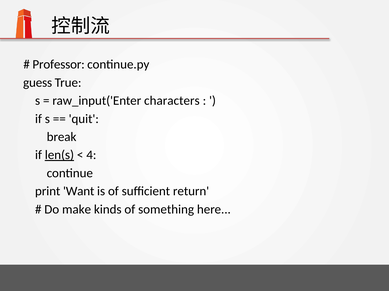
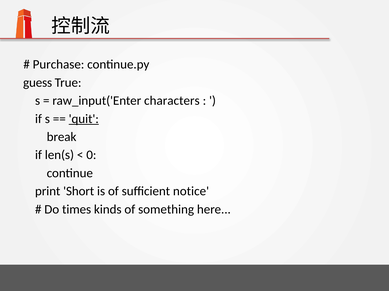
Professor: Professor -> Purchase
quit underline: none -> present
len(s underline: present -> none
4: 4 -> 0
Want: Want -> Short
return: return -> notice
make: make -> times
